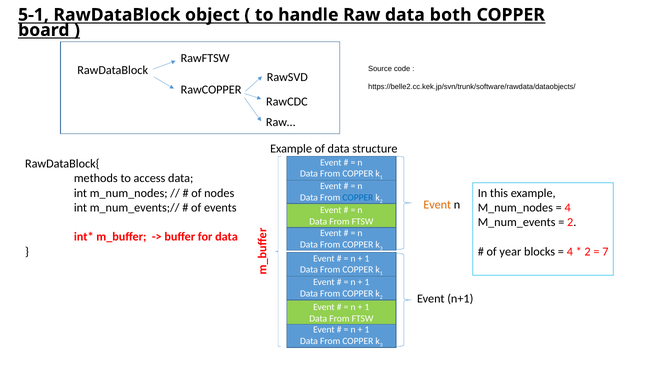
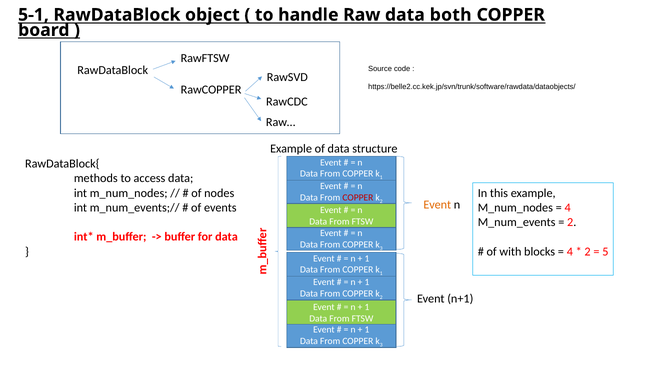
COPPER at (358, 198) colour: blue -> red
year: year -> with
7: 7 -> 5
